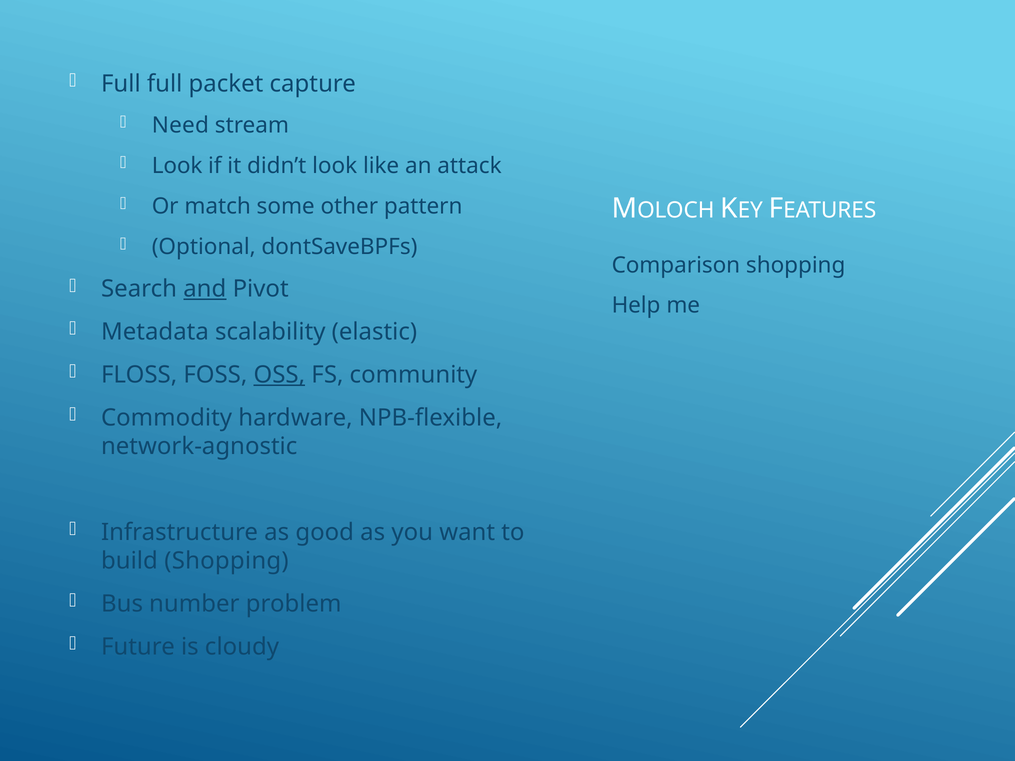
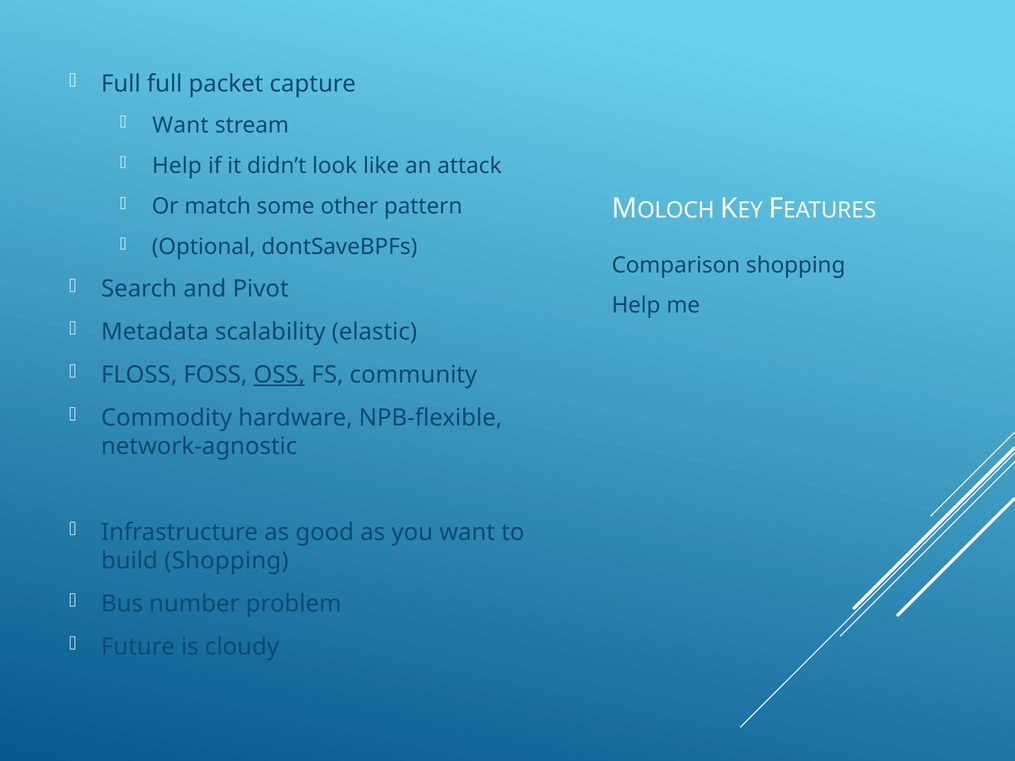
Need at (180, 125): Need -> Want
Look at (177, 166): Look -> Help
and underline: present -> none
